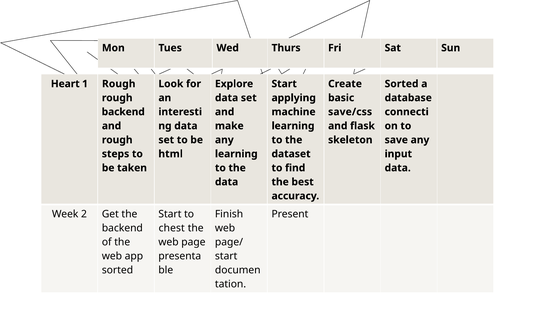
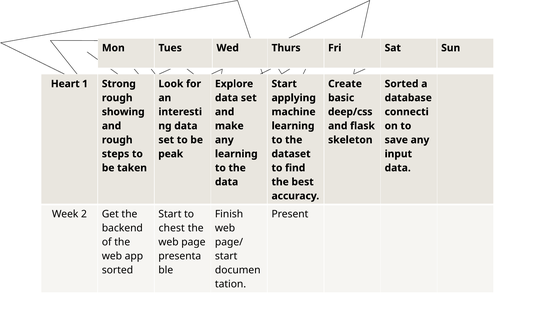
1 Rough: Rough -> Strong
backend at (123, 112): backend -> showing
save/css: save/css -> deep/css
html: html -> peak
